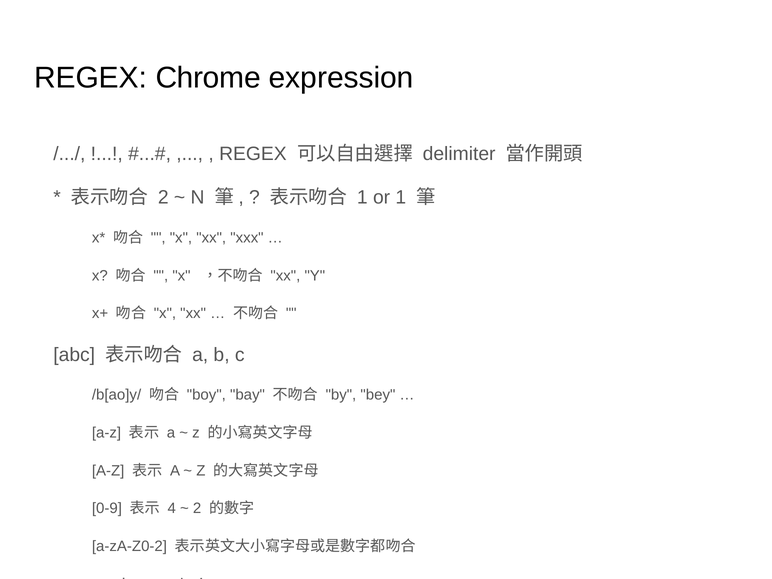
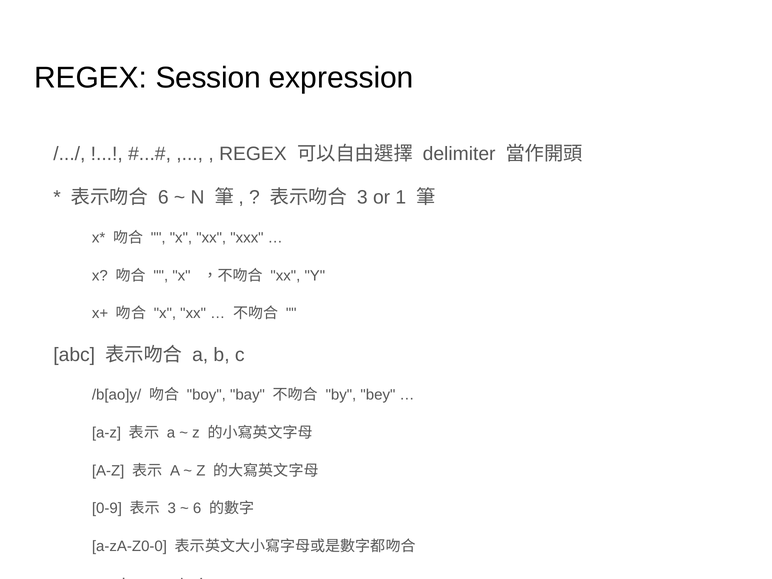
Chrome: Chrome -> Session
2 at (163, 198): 2 -> 6
1 at (362, 198): 1 -> 3
4 at (172, 509): 4 -> 3
2 at (197, 509): 2 -> 6
a-zA-Z0-2: a-zA-Z0-2 -> a-zA-Z0-0
